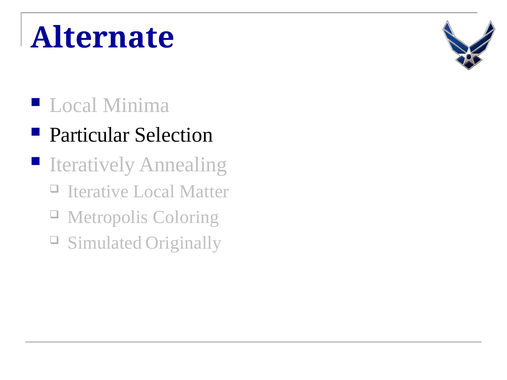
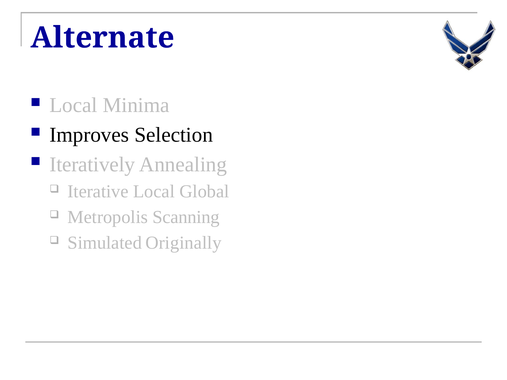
Particular: Particular -> Improves
Matter: Matter -> Global
Coloring: Coloring -> Scanning
